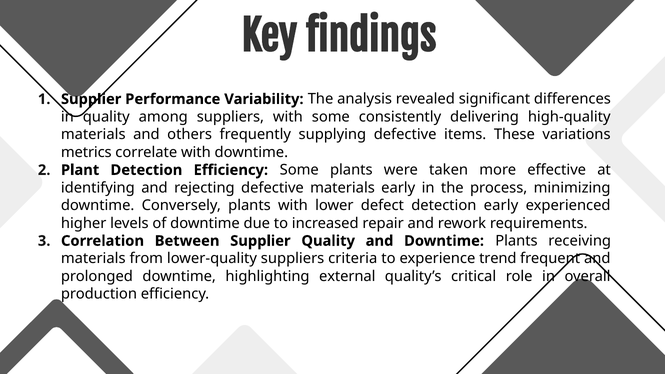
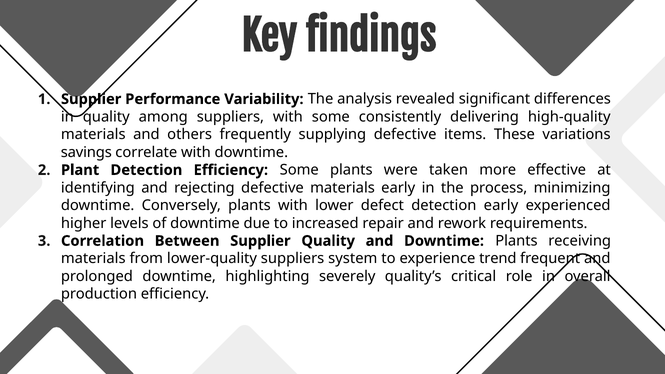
metrics: metrics -> savings
criteria: criteria -> system
external: external -> severely
